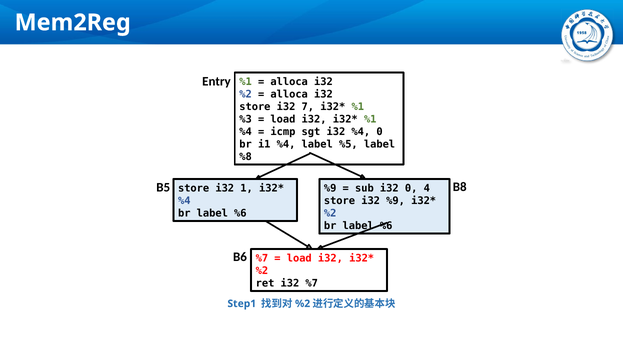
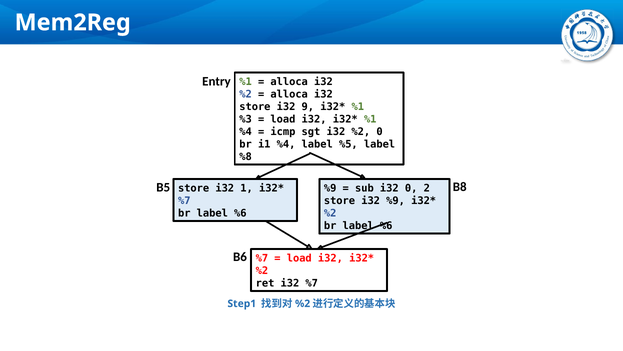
7: 7 -> 9
sgt i32 %4: %4 -> %2
4: 4 -> 2
%4 at (184, 200): %4 -> %7
